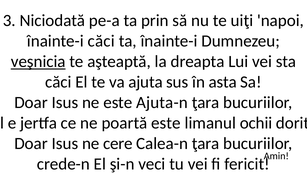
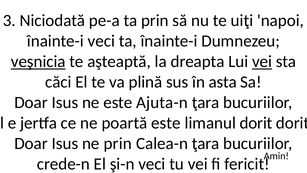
înainte-i căci: căci -> veci
vei at (262, 61) underline: none -> present
ajuta: ajuta -> plină
limanul ochii: ochii -> dorit
ne cere: cere -> prin
